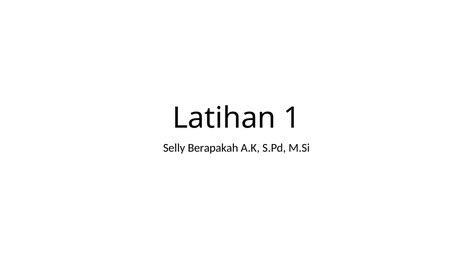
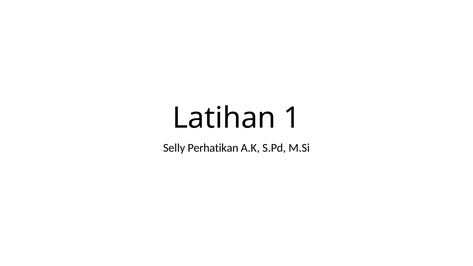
Berapakah: Berapakah -> Perhatikan
